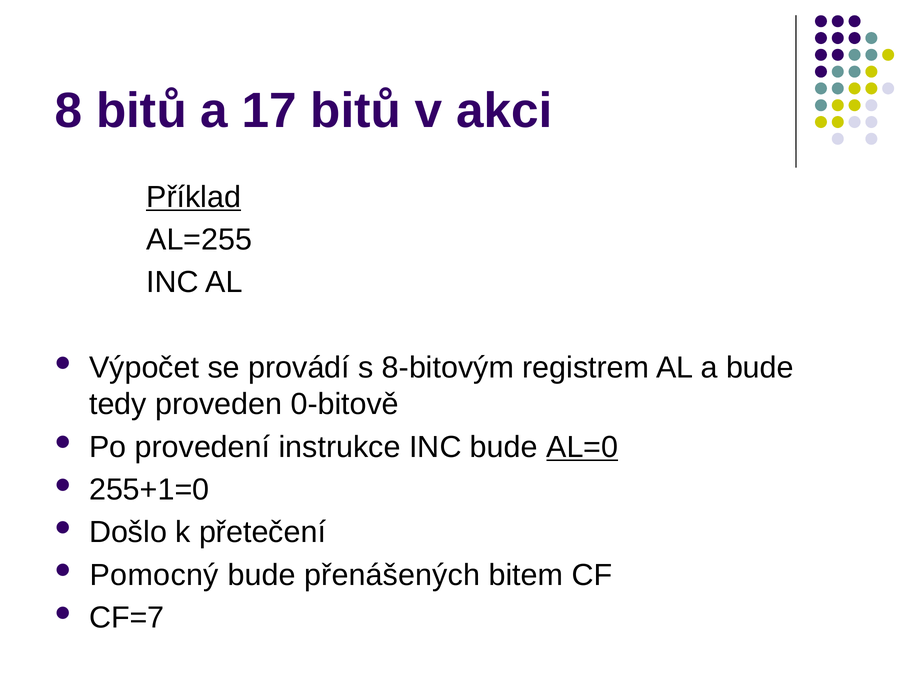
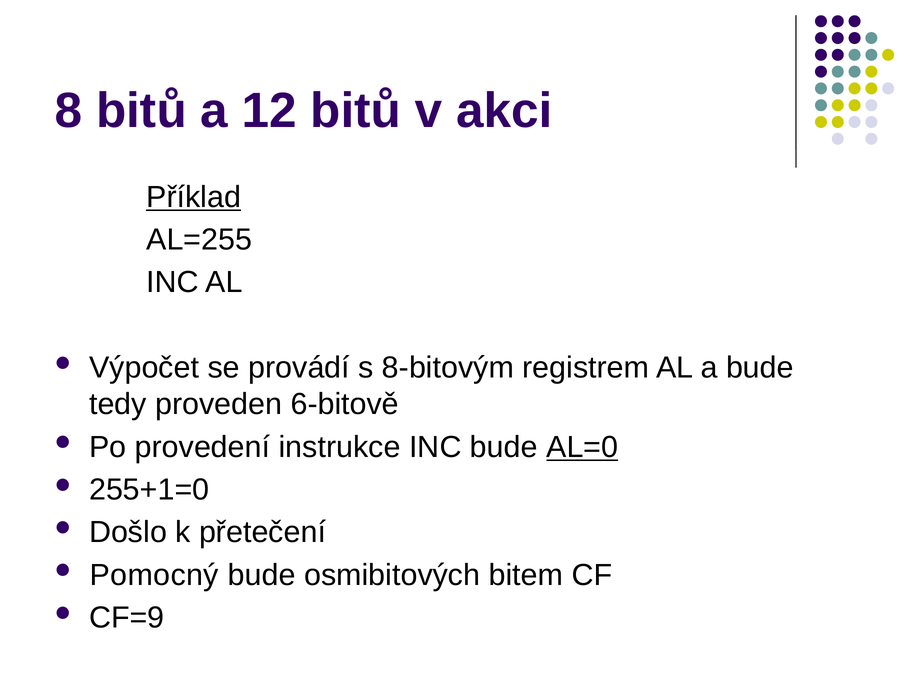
17: 17 -> 12
0-bitově: 0-bitově -> 6-bitově
přenášených: přenášených -> osmibitových
CF=7: CF=7 -> CF=9
